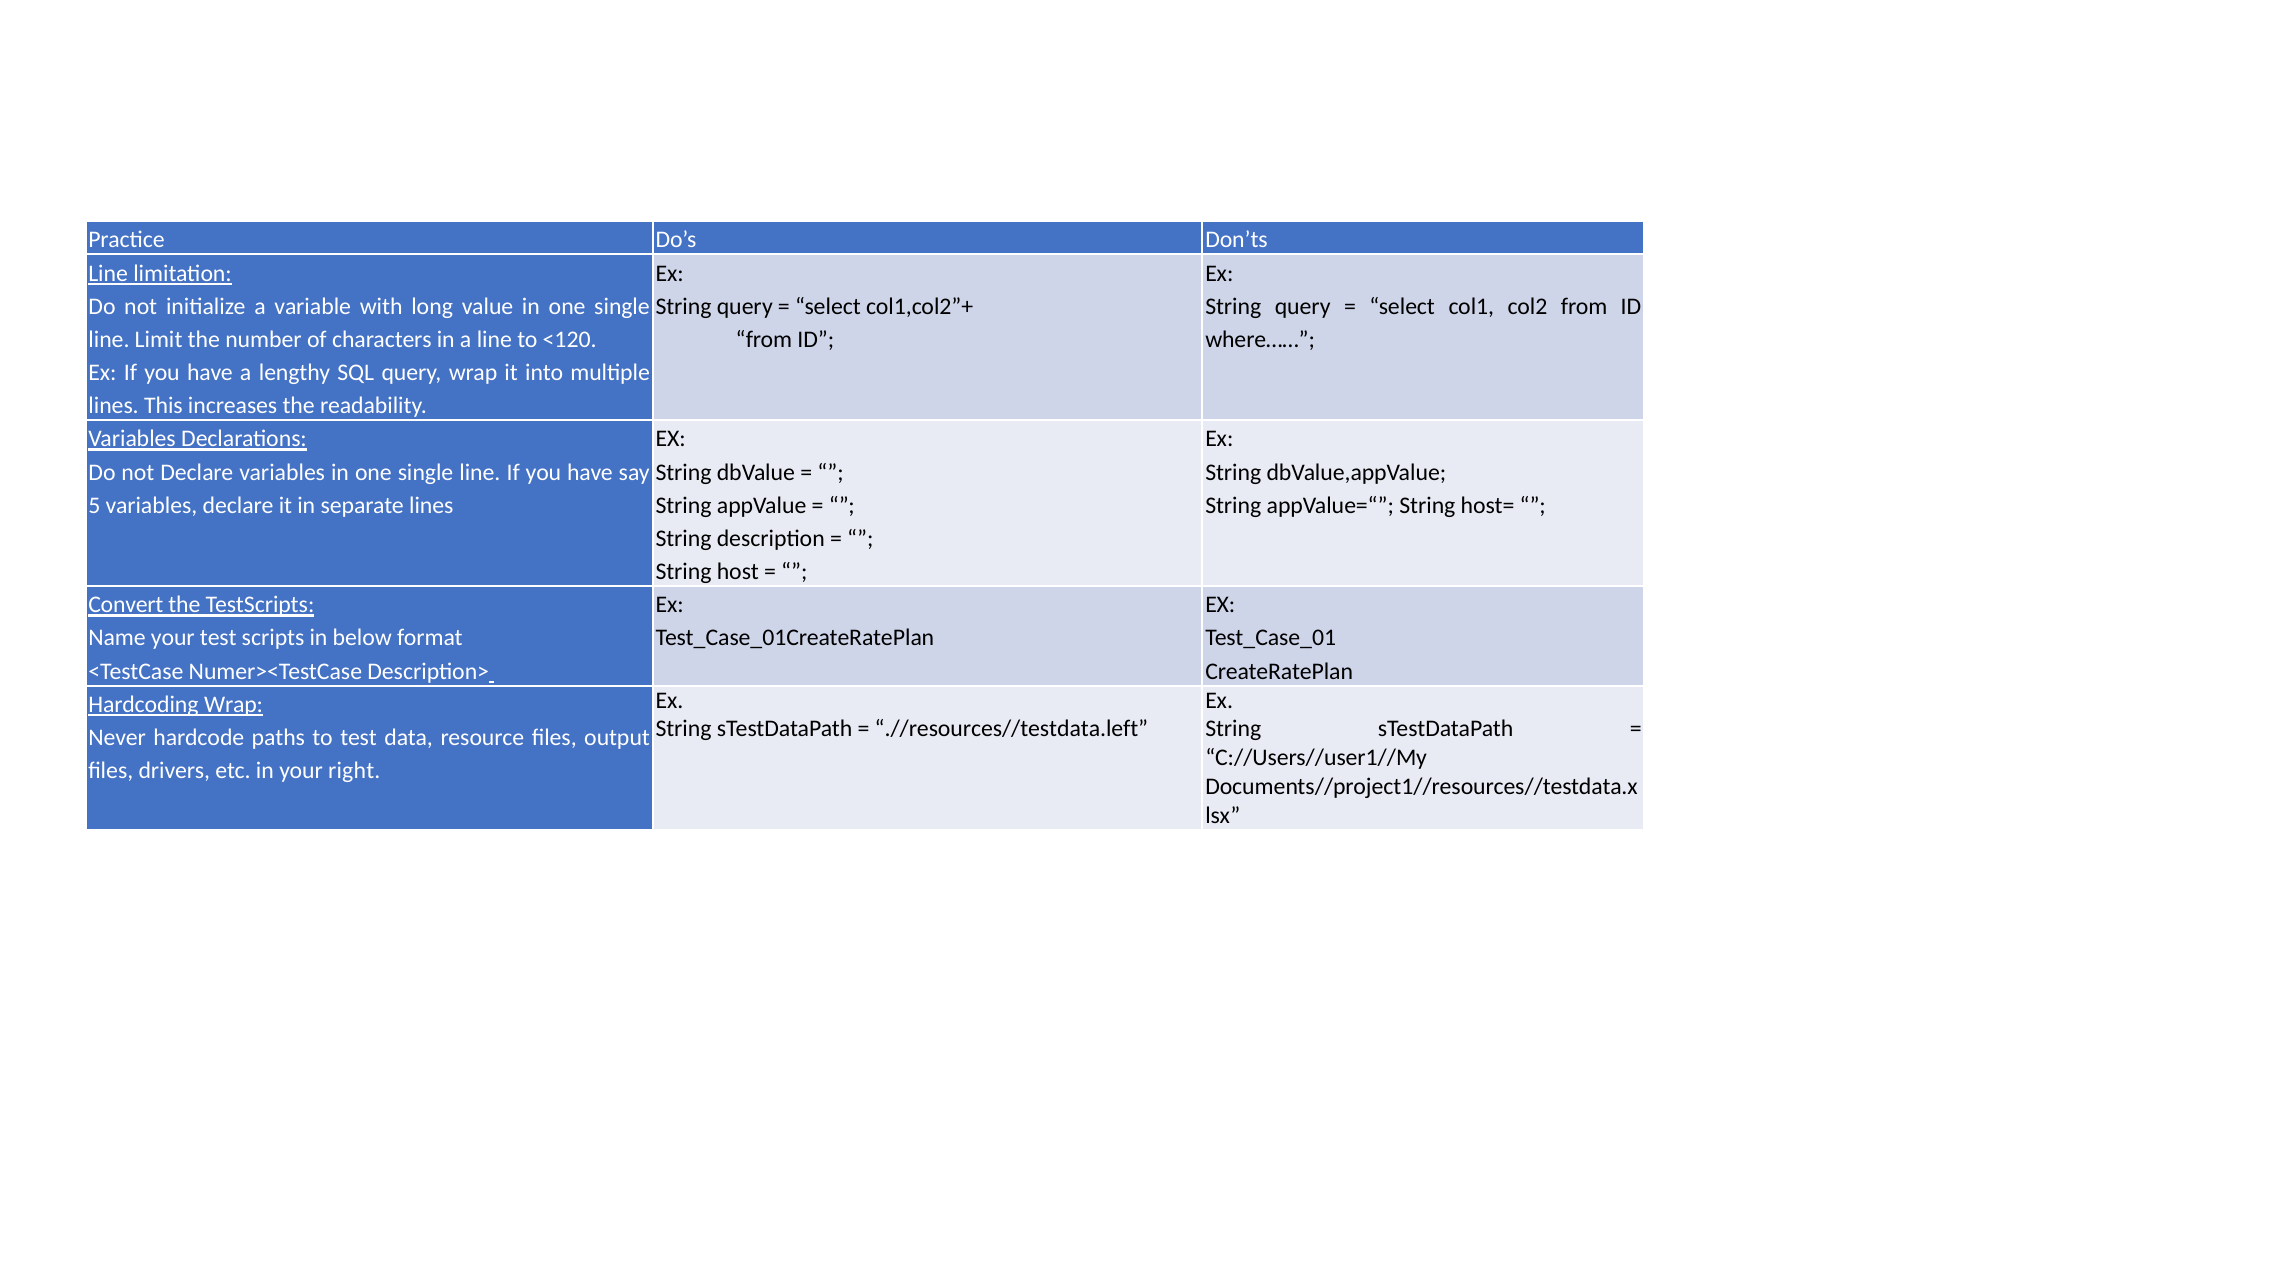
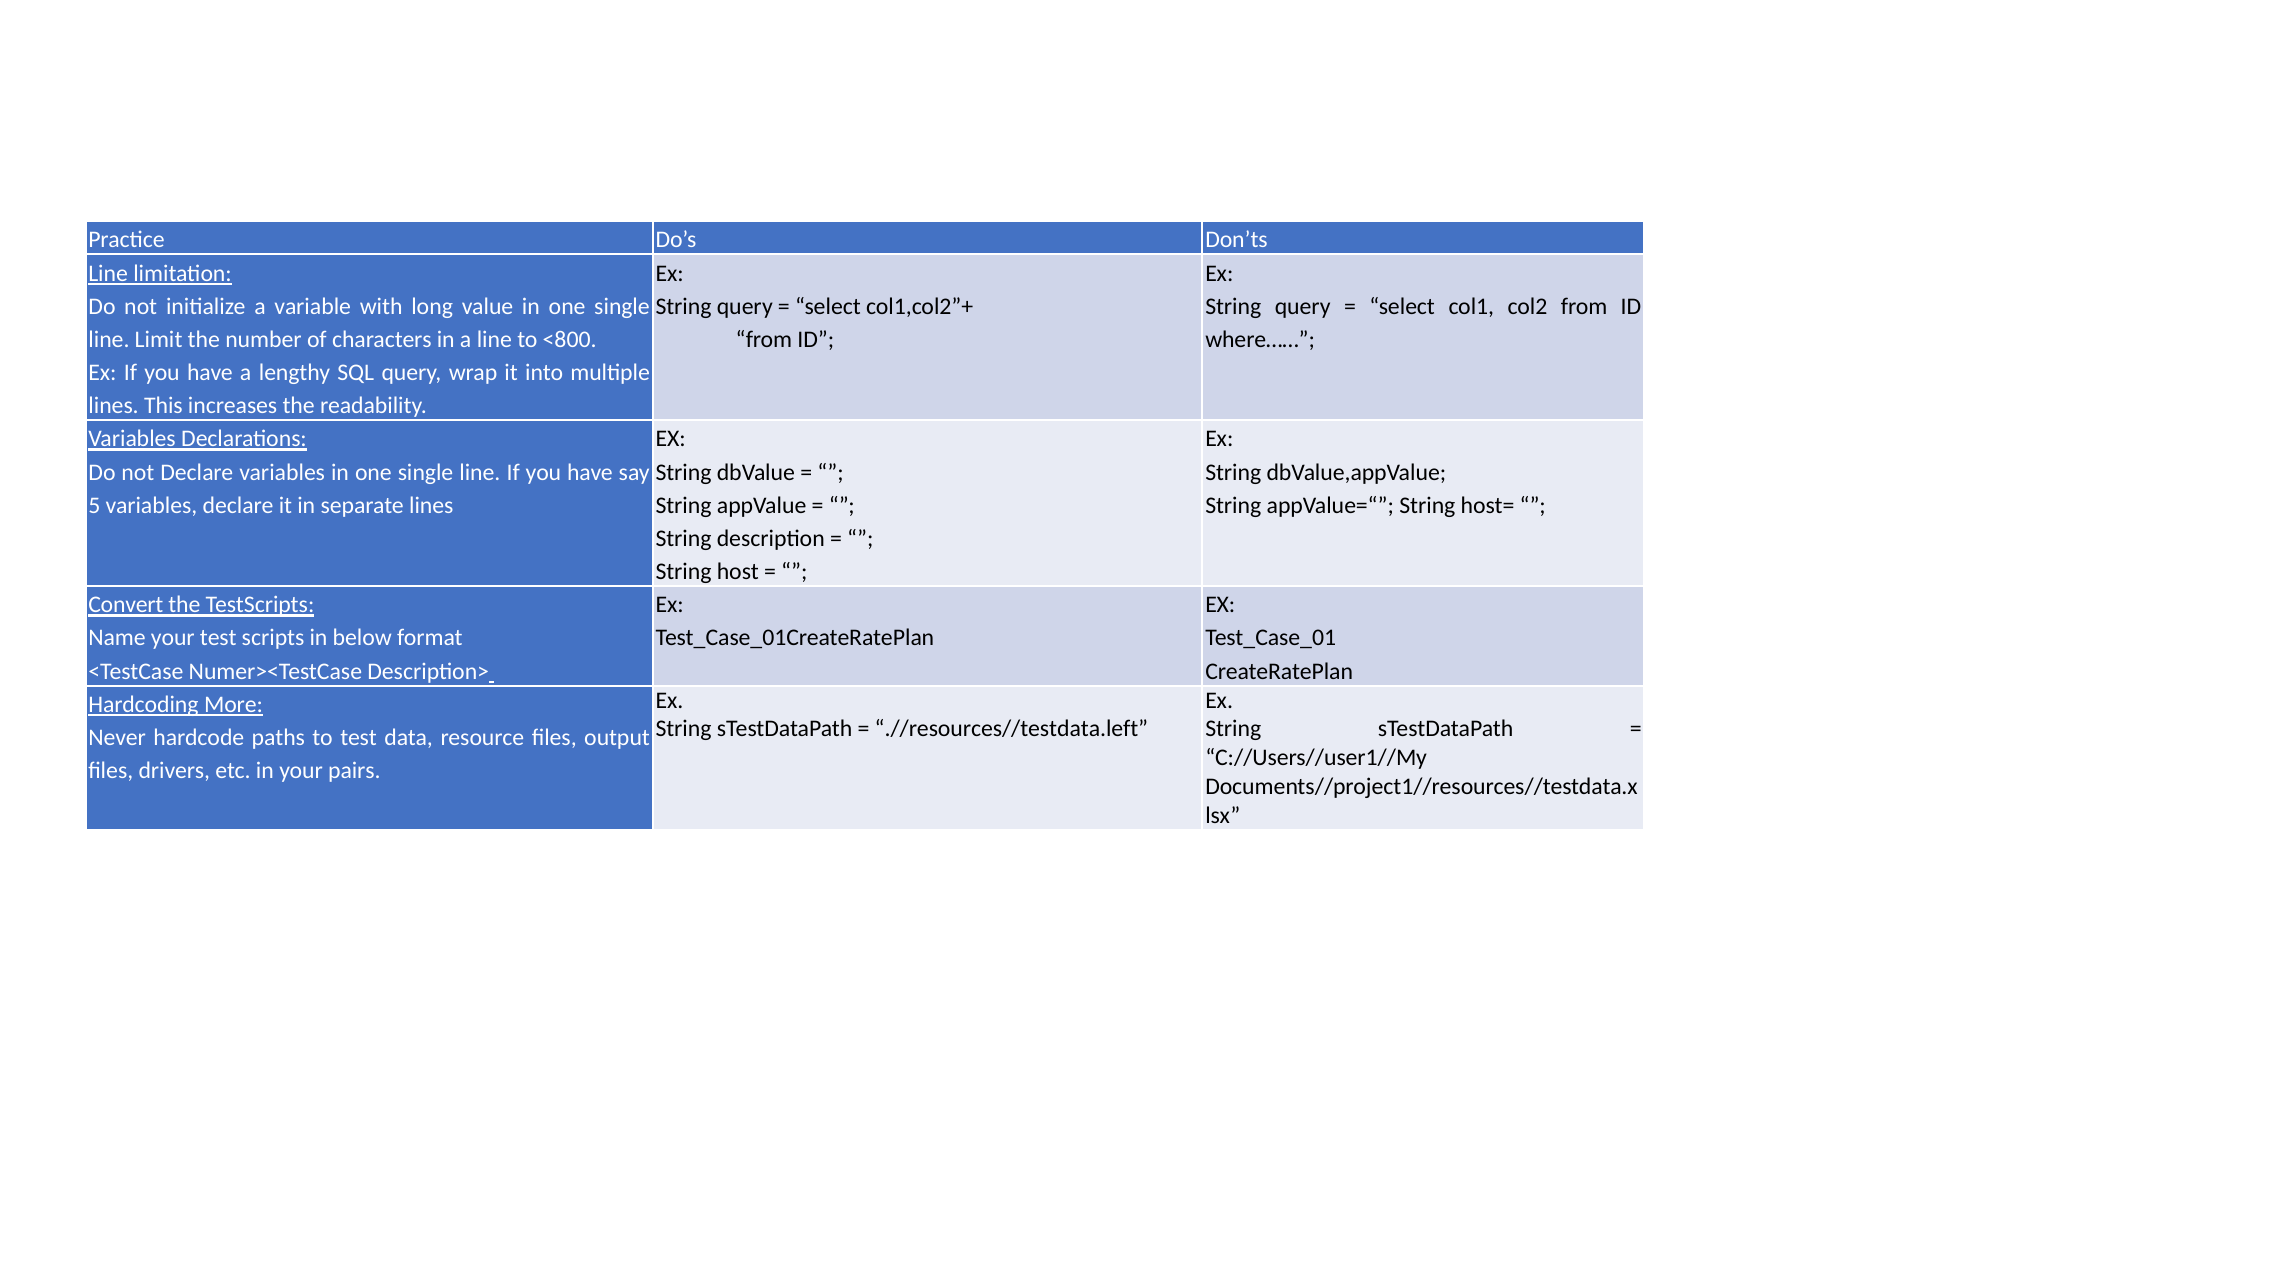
<120: <120 -> <800
Hardcoding Wrap: Wrap -> More
right: right -> pairs
